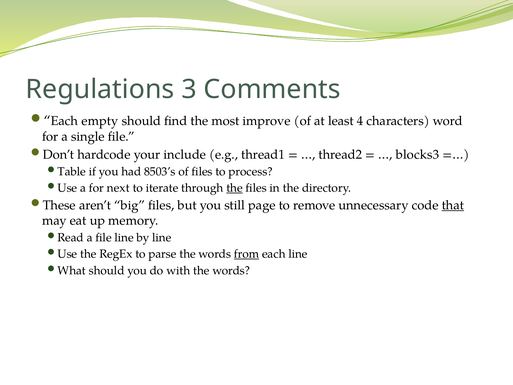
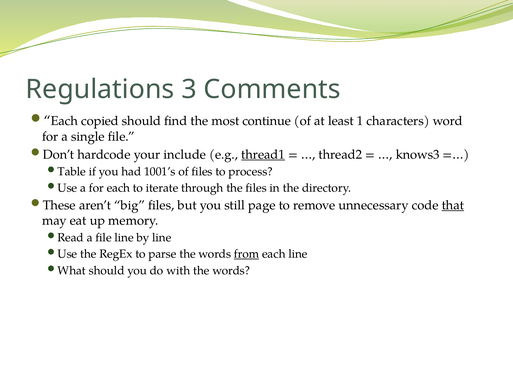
empty: empty -> copied
improve: improve -> continue
4: 4 -> 1
thread1 underline: none -> present
blocks3: blocks3 -> knows3
8503’s: 8503’s -> 1001’s
for next: next -> each
the at (235, 188) underline: present -> none
